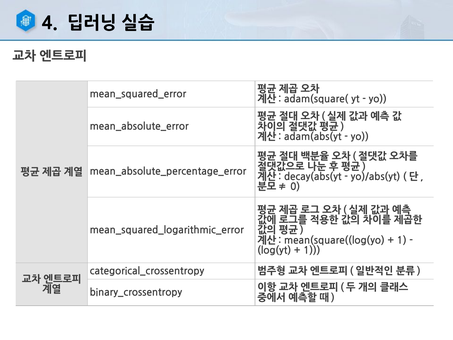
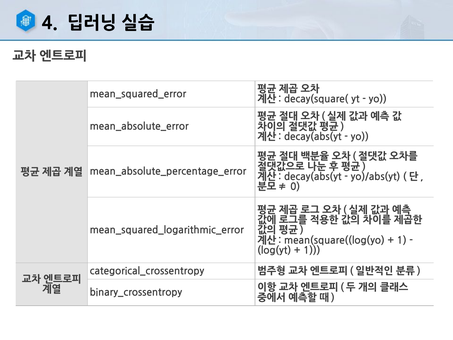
adam(square(: adam(square( -> decay(square(
adam(abs(yt at (313, 137): adam(abs(yt -> decay(abs(yt
